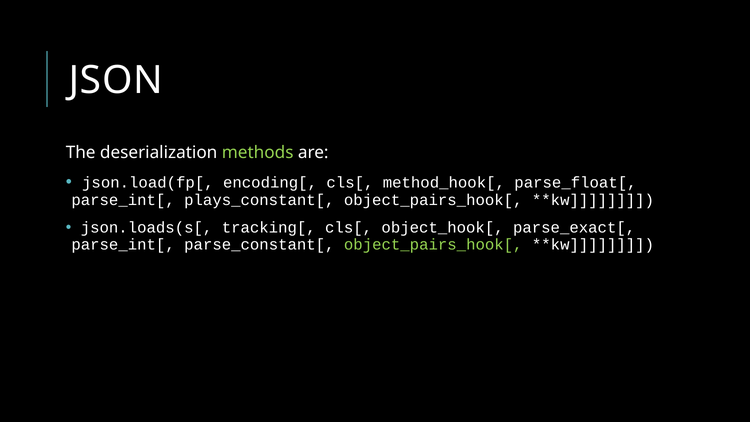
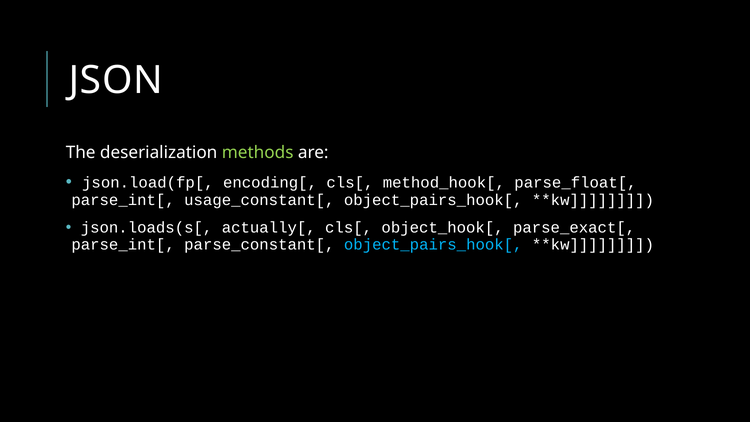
plays_constant[: plays_constant[ -> usage_constant[
tracking[: tracking[ -> actually[
object_pairs_hook[ at (433, 245) colour: light green -> light blue
